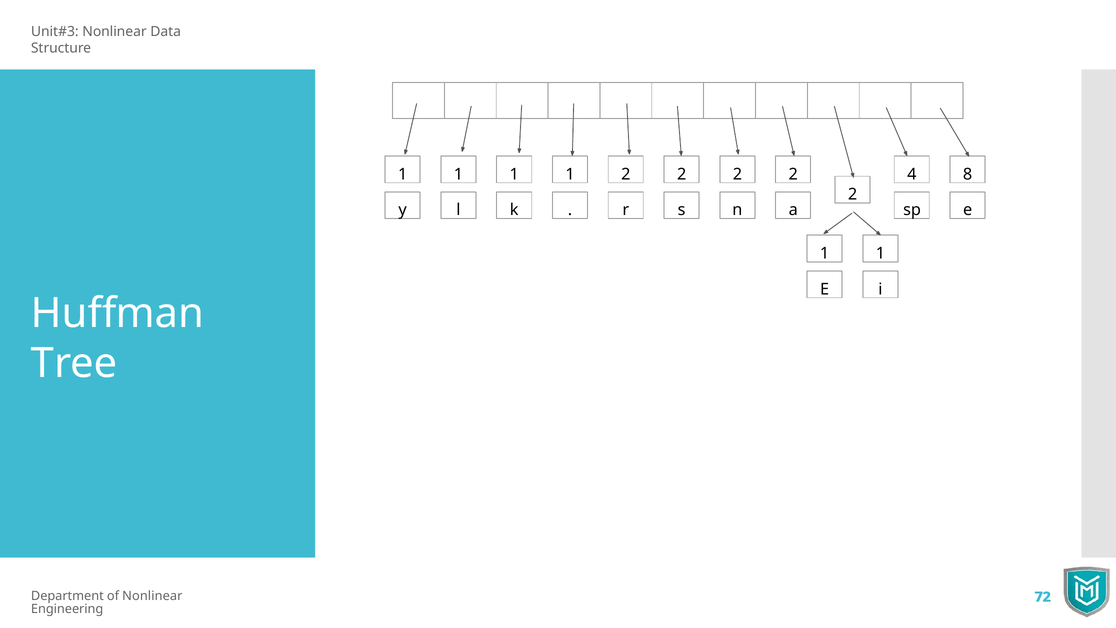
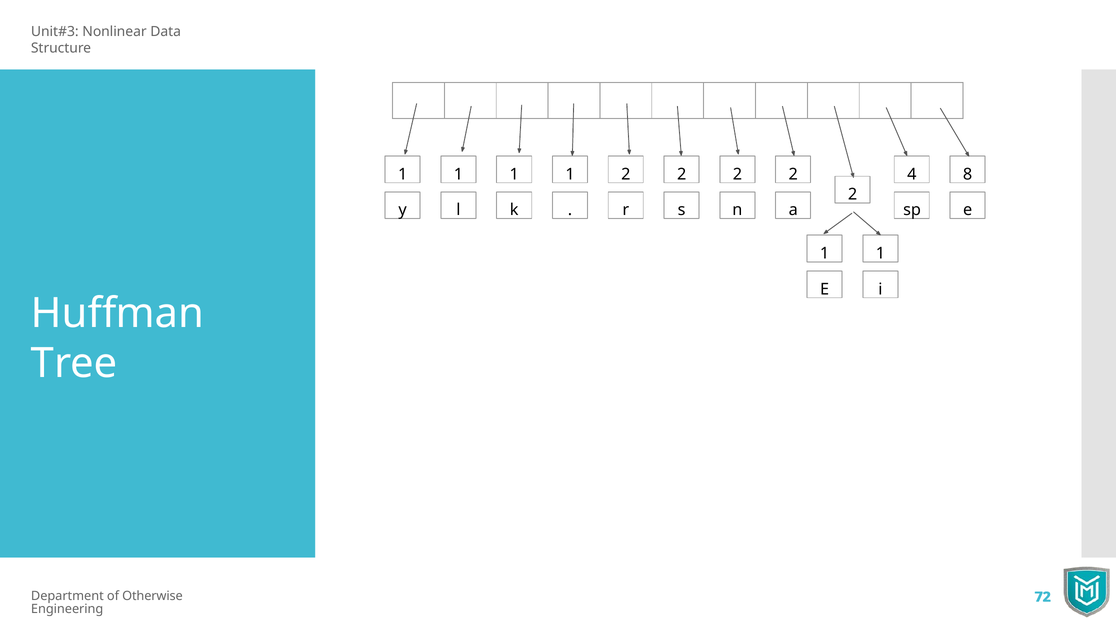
of Nonlinear: Nonlinear -> Otherwise
